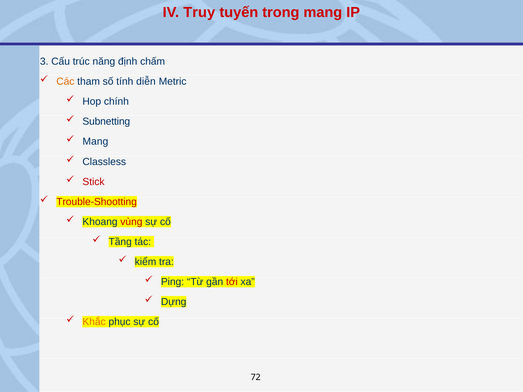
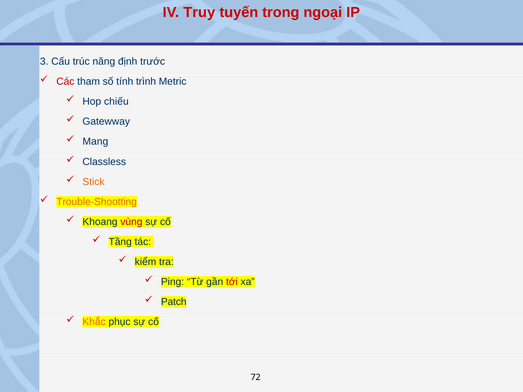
trong mang: mang -> ngoại
chấm: chấm -> trước
Các colour: orange -> red
diễn: diễn -> trình
chính: chính -> chiếu
Subnetting: Subnetting -> Gatewway
Stick colour: red -> orange
Trouble-Shootting colour: red -> orange
Dựng: Dựng -> Patch
